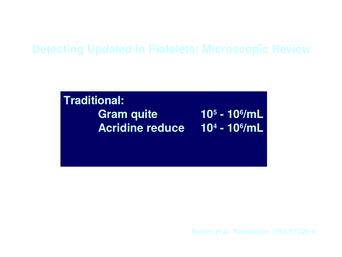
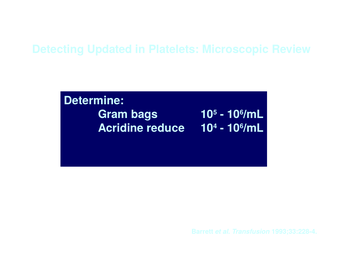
Traditional: Traditional -> Determine
quite: quite -> bags
